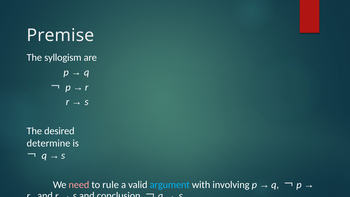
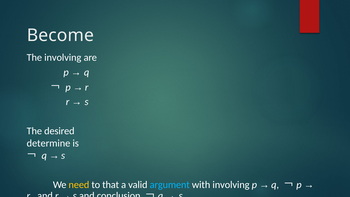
Premise: Premise -> Become
The syllogism: syllogism -> involving
need colour: pink -> yellow
rule: rule -> that
